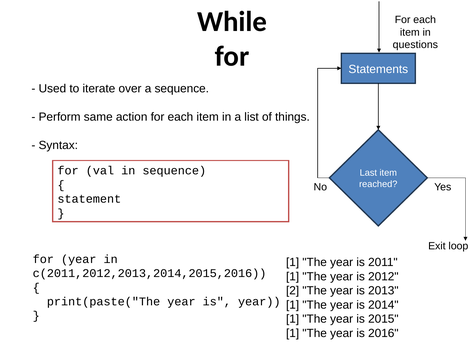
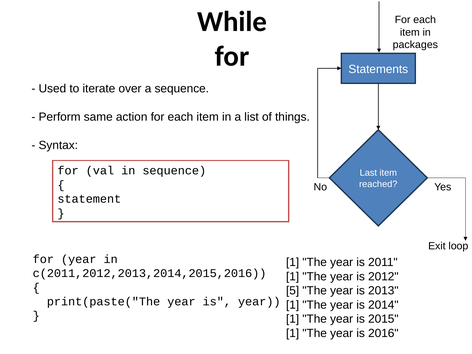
questions: questions -> packages
2: 2 -> 5
